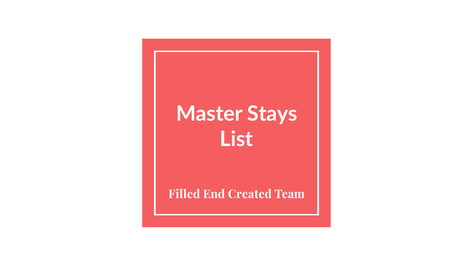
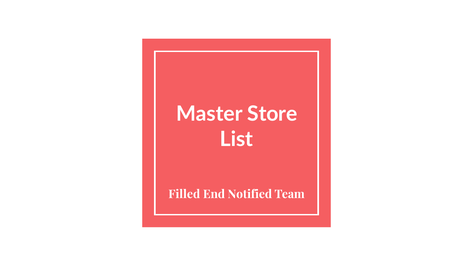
Stays: Stays -> Store
Created: Created -> Notified
